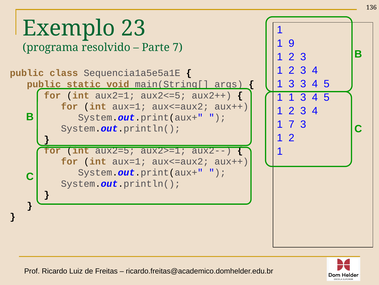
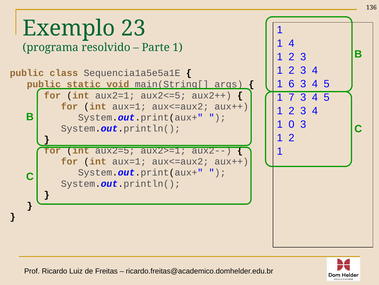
1 9: 9 -> 4
Parte 7: 7 -> 1
3 at (291, 84): 3 -> 6
1 at (291, 97): 1 -> 7
1 7: 7 -> 0
